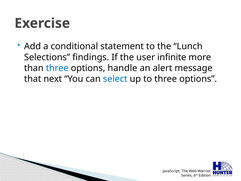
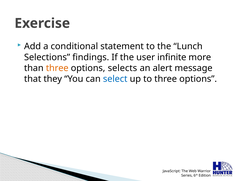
three at (57, 68) colour: blue -> orange
handle: handle -> selects
next: next -> they
